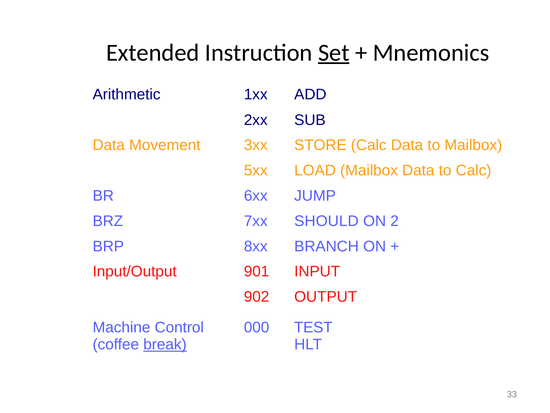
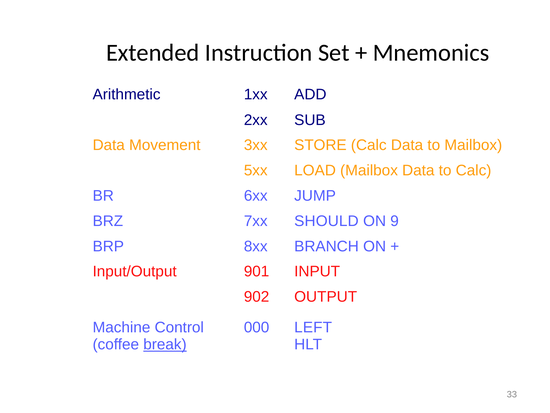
Set underline: present -> none
2: 2 -> 9
TEST: TEST -> LEFT
